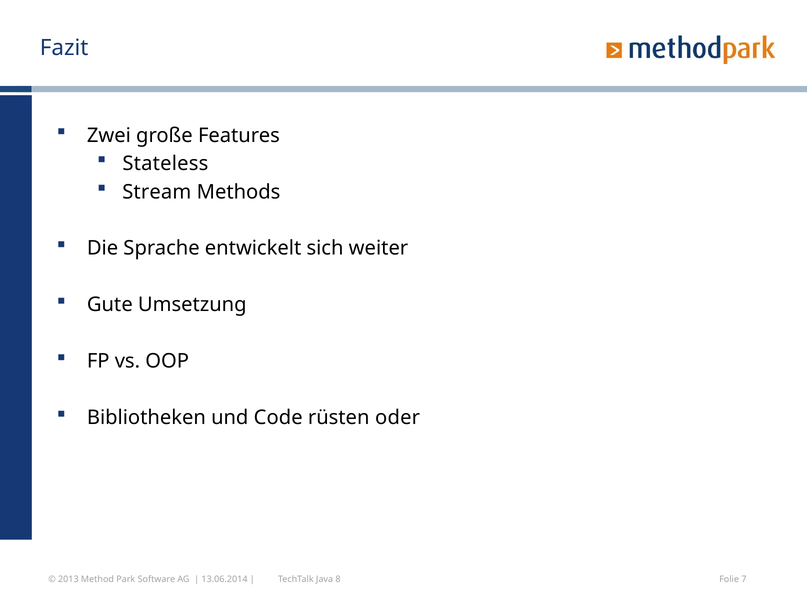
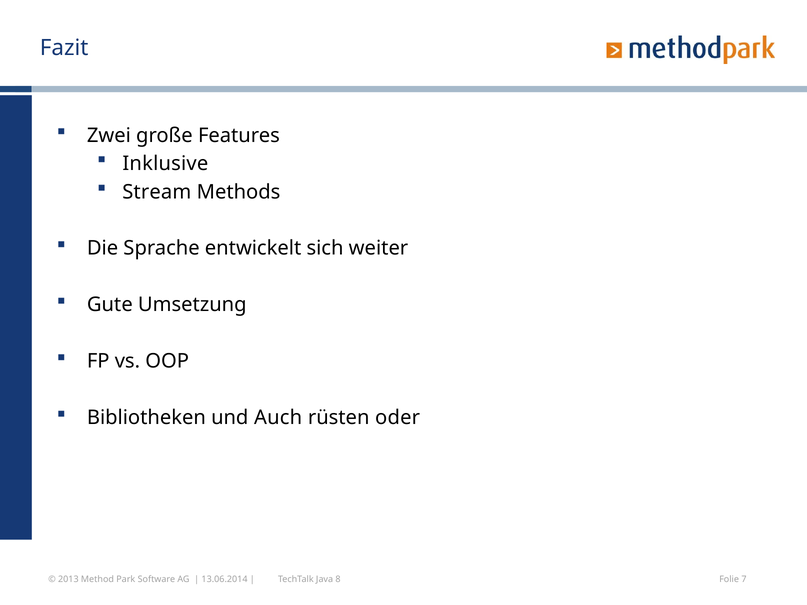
Stateless: Stateless -> Inklusive
Code: Code -> Auch
